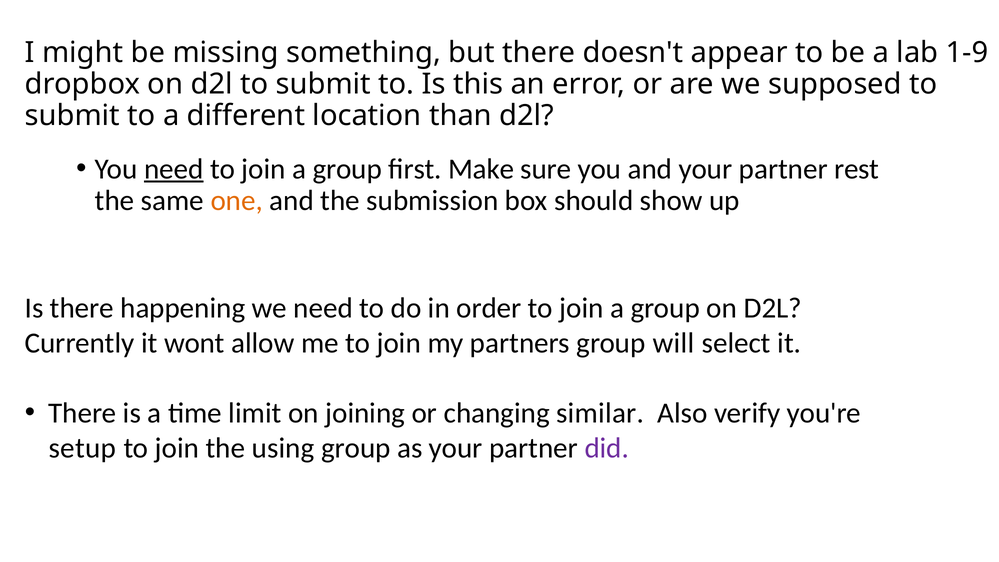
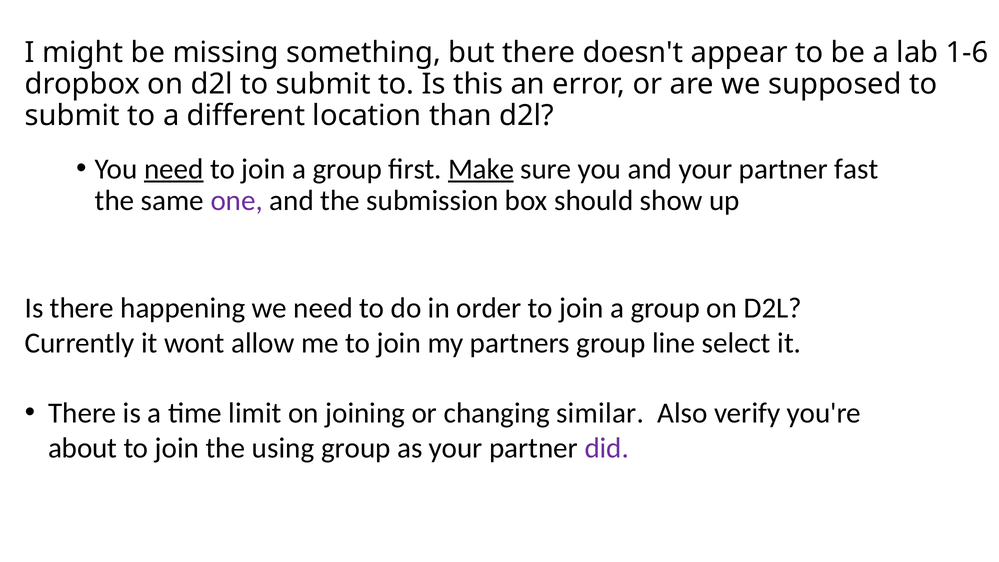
1-9: 1-9 -> 1-6
Make underline: none -> present
rest: rest -> fast
one colour: orange -> purple
will: will -> line
setup: setup -> about
